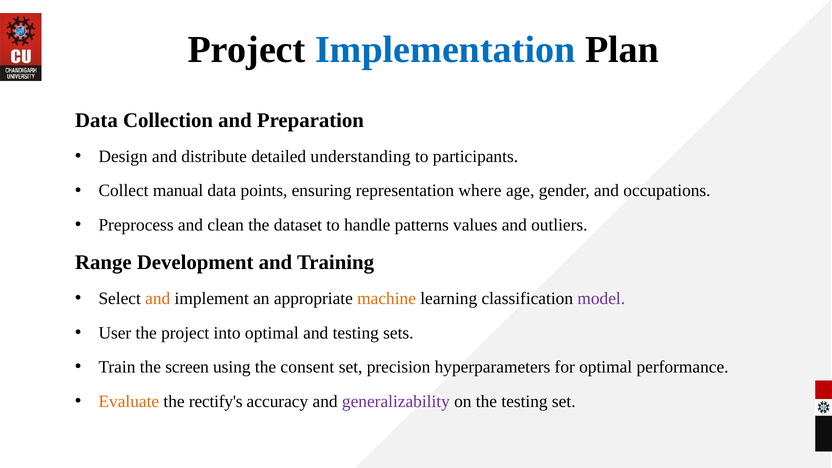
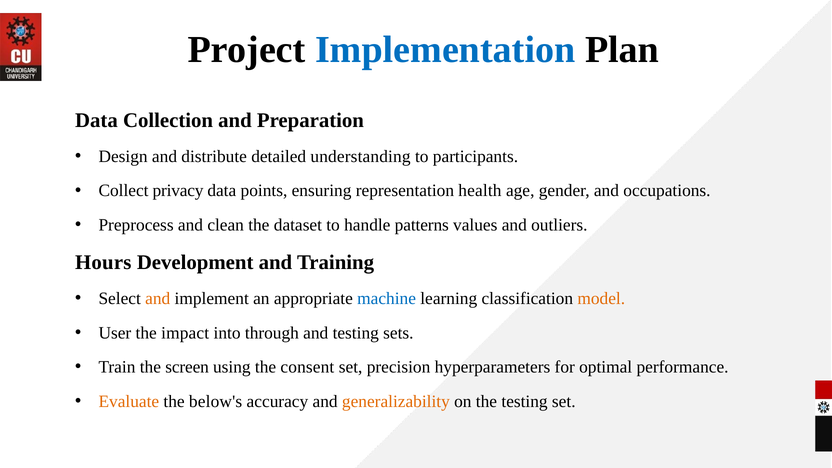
manual: manual -> privacy
where: where -> health
Range: Range -> Hours
machine colour: orange -> blue
model colour: purple -> orange
the project: project -> impact
into optimal: optimal -> through
rectify's: rectify's -> below's
generalizability colour: purple -> orange
